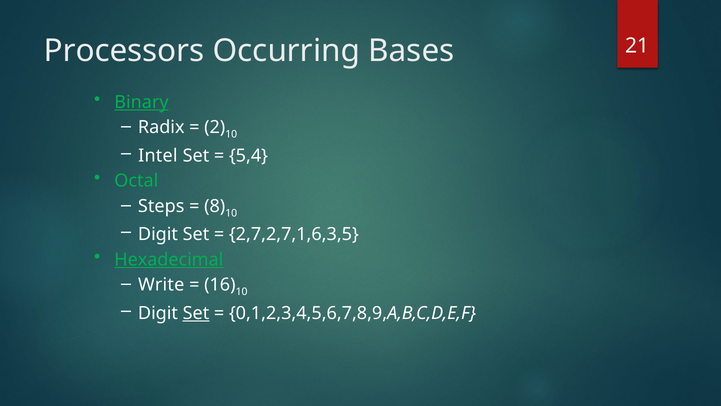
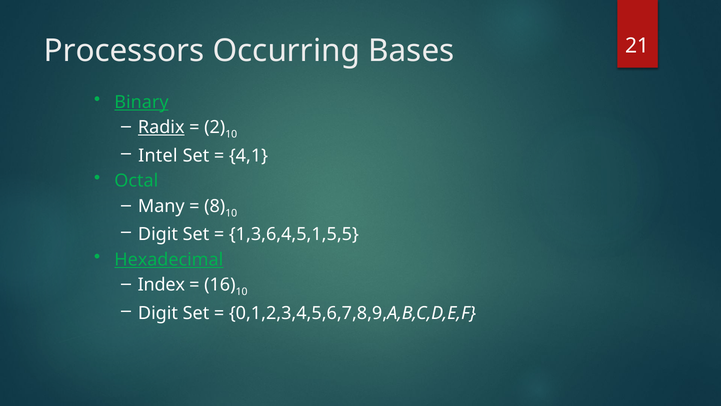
Radix underline: none -> present
5,4: 5,4 -> 4,1
Steps: Steps -> Many
2,7,2,7,1,6,3,5: 2,7,2,7,1,6,3,5 -> 1,3,6,4,5,1,5,5
Write: Write -> Index
Set at (196, 313) underline: present -> none
